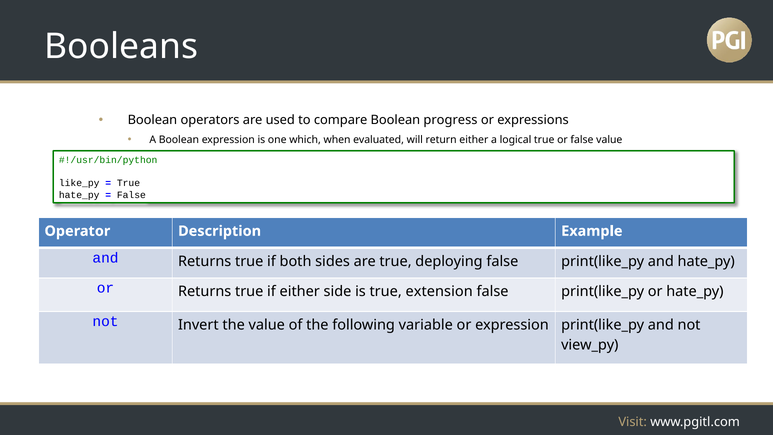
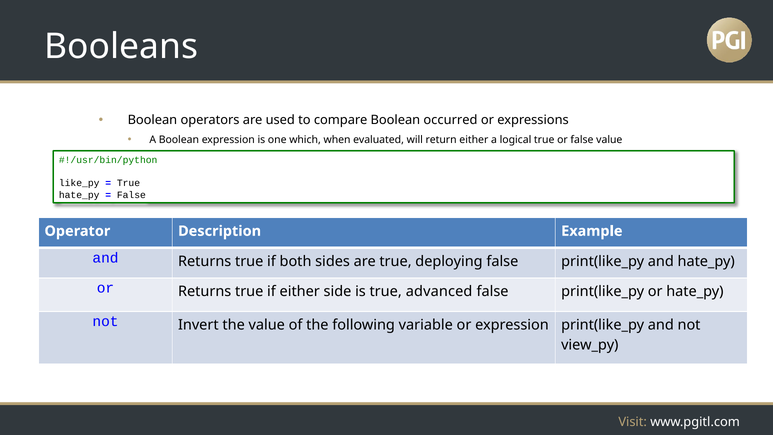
progress: progress -> occurred
extension: extension -> advanced
